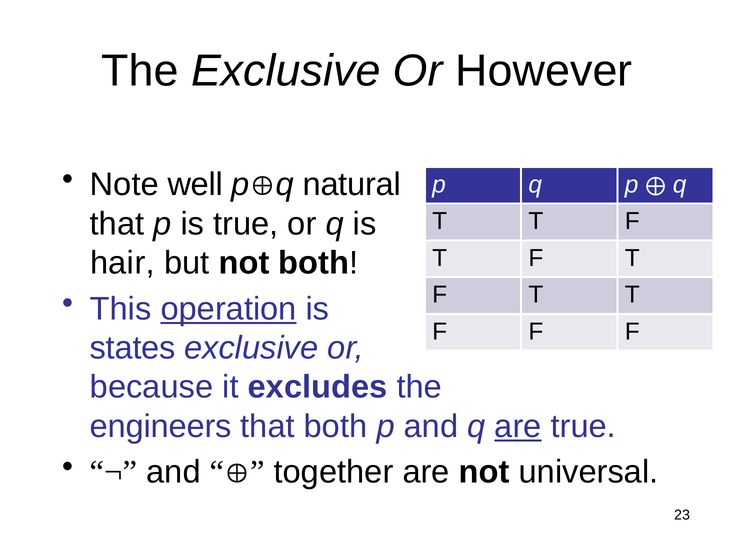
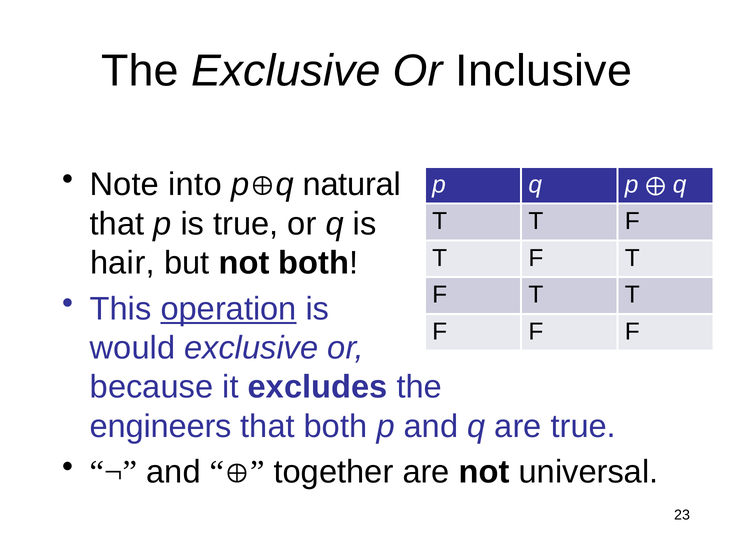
However: However -> Inclusive
well: well -> into
states: states -> would
are at (518, 426) underline: present -> none
